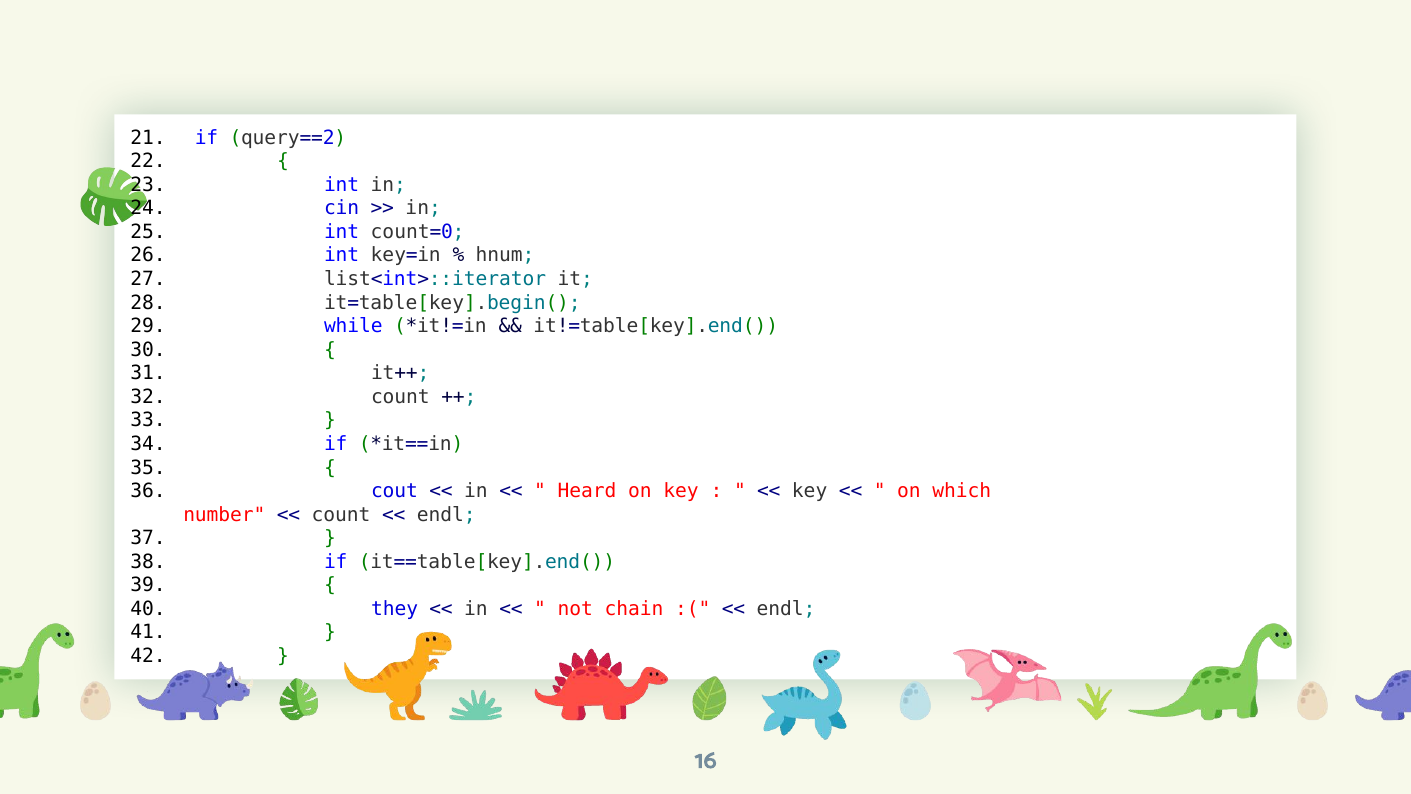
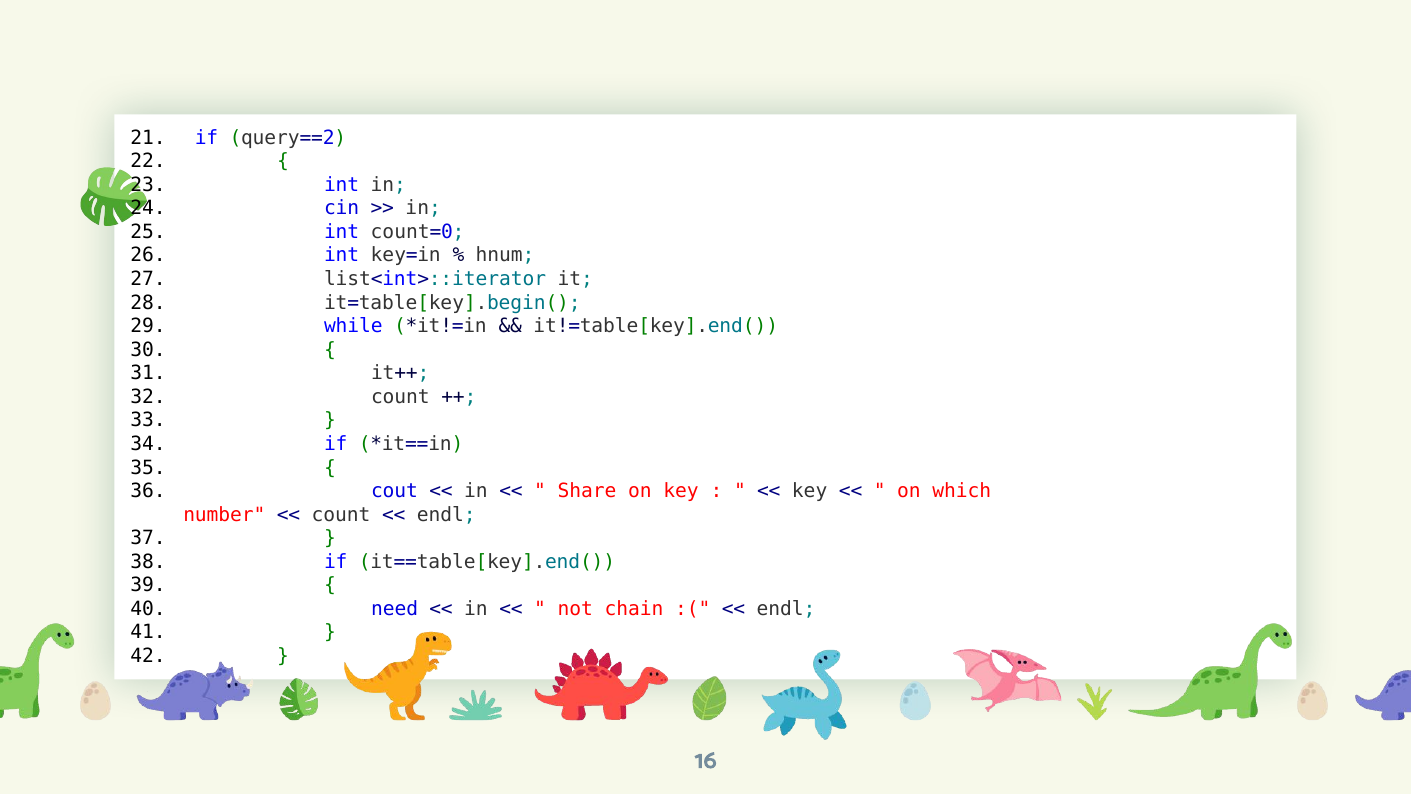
Heard: Heard -> Share
they: they -> need
